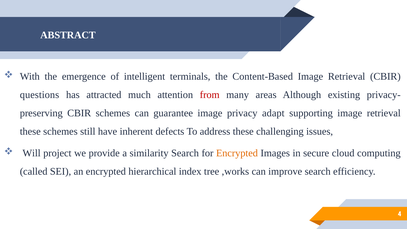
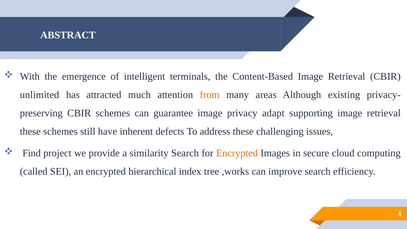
questions: questions -> unlimited
from colour: red -> orange
Will: Will -> Find
